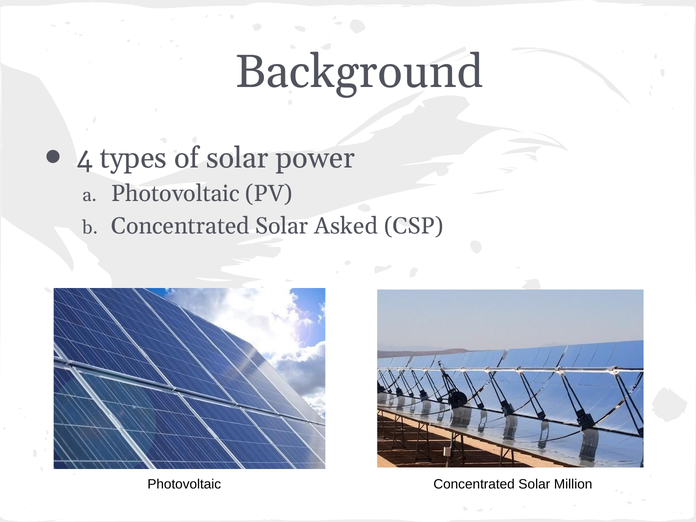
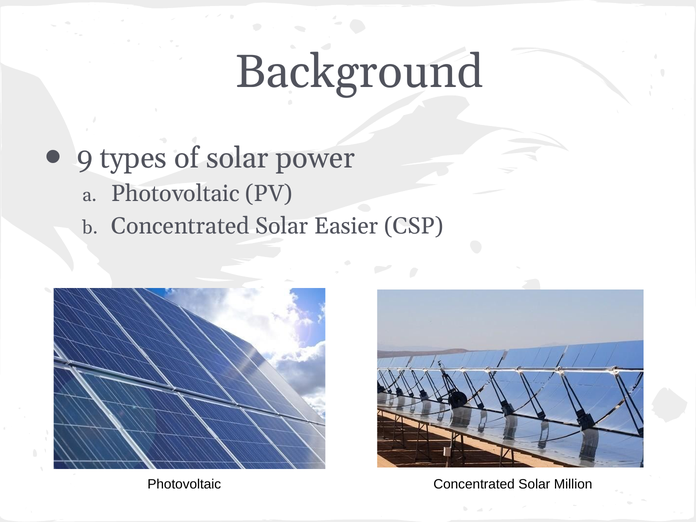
4: 4 -> 9
Asked: Asked -> Easier
